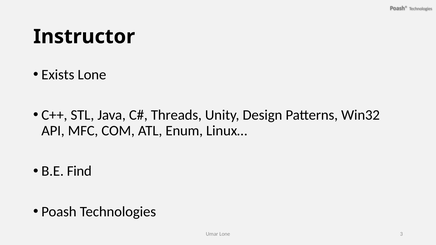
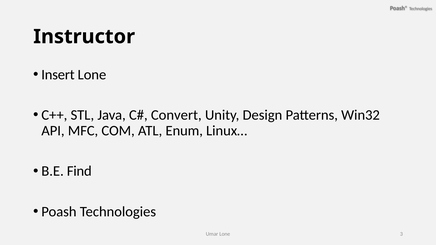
Exists: Exists -> Insert
Threads: Threads -> Convert
